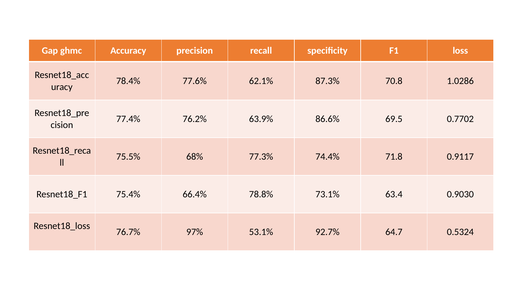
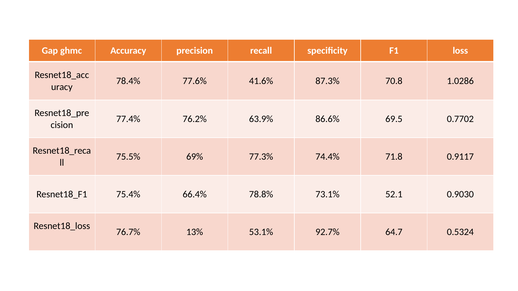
62.1%: 62.1% -> 41.6%
68%: 68% -> 69%
63.4: 63.4 -> 52.1
97%: 97% -> 13%
